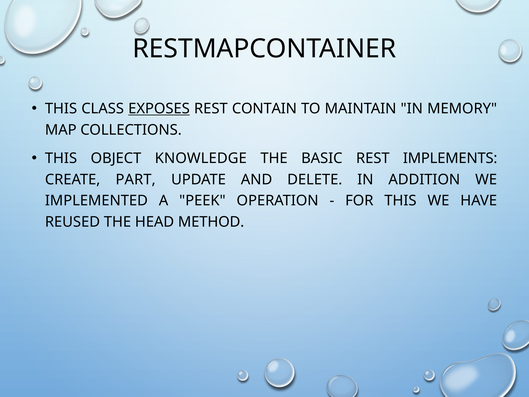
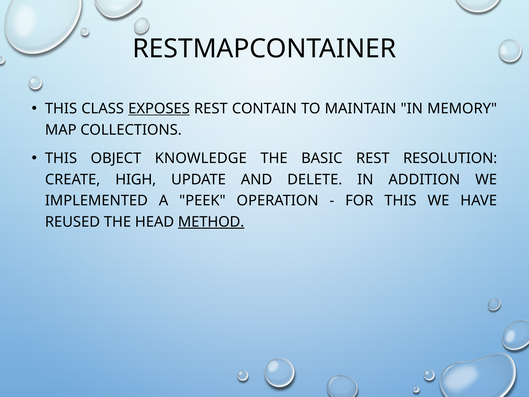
IMPLEMENTS: IMPLEMENTS -> RESOLUTION
PART: PART -> HIGH
METHOD underline: none -> present
